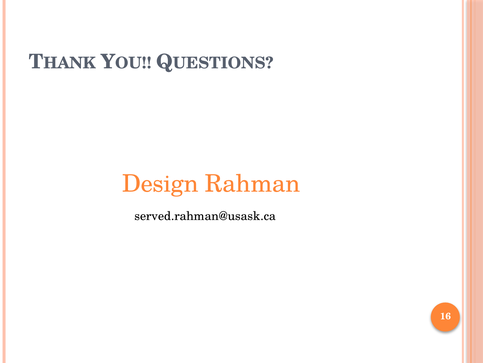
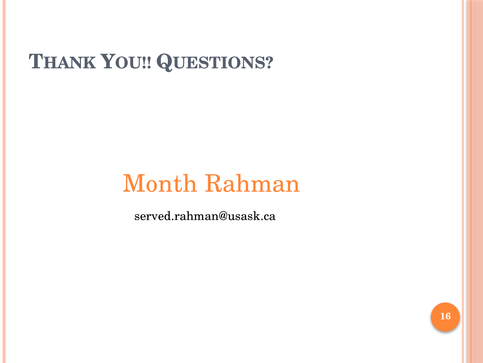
Design: Design -> Month
